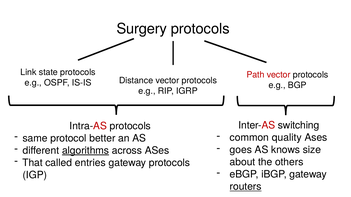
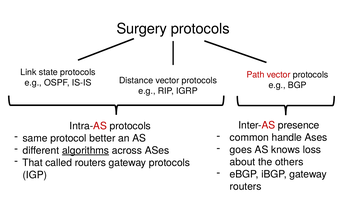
switching: switching -> presence
quality: quality -> handle
size: size -> loss
called entries: entries -> routers
routers at (246, 187) underline: present -> none
